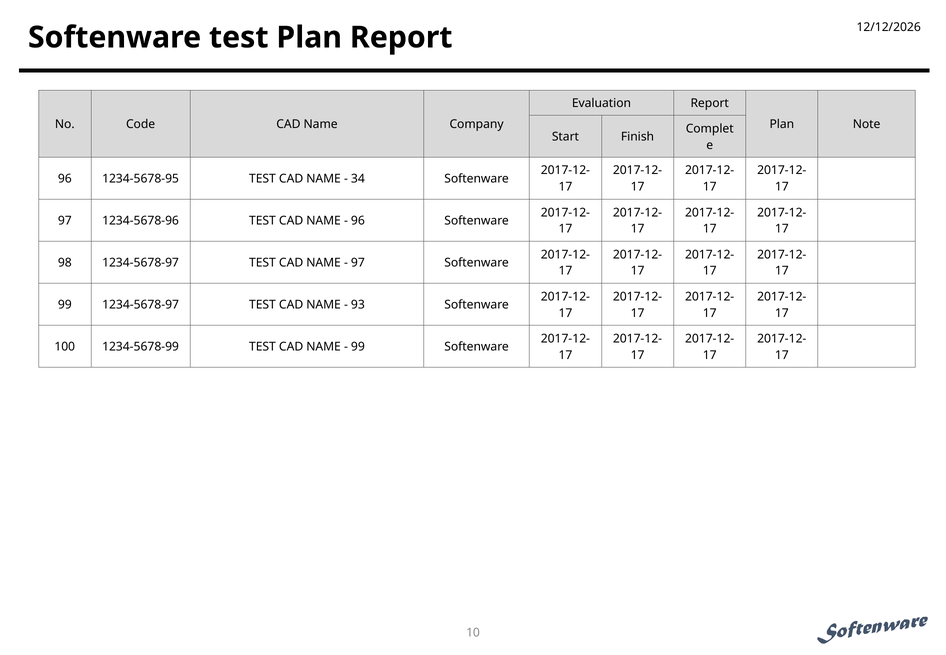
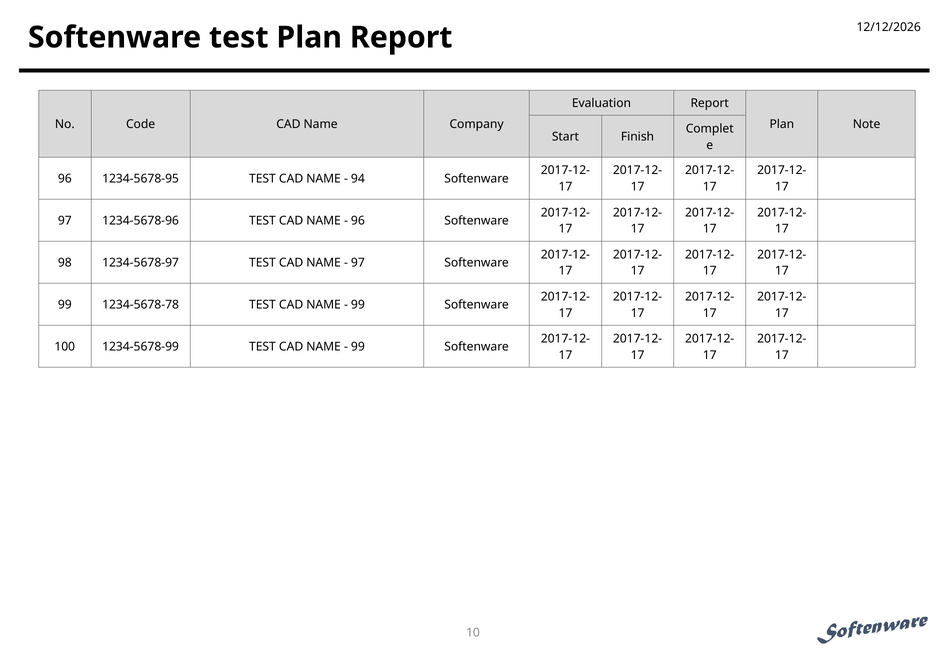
34: 34 -> 94
99 1234-5678-97: 1234-5678-97 -> 1234-5678-78
93 at (358, 305): 93 -> 99
